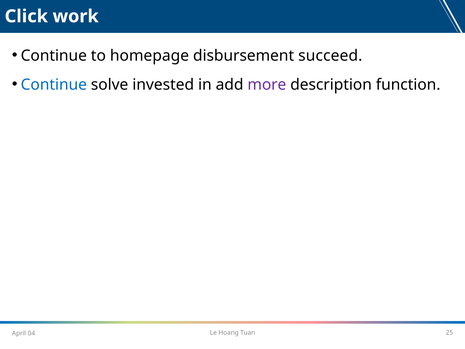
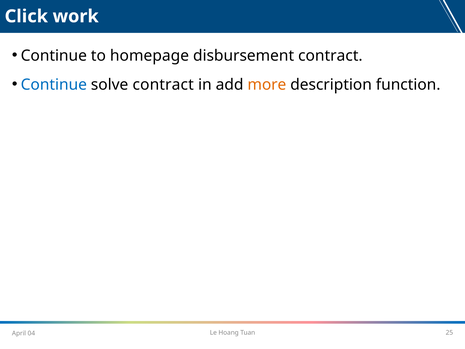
disbursement succeed: succeed -> contract
solve invested: invested -> contract
more colour: purple -> orange
